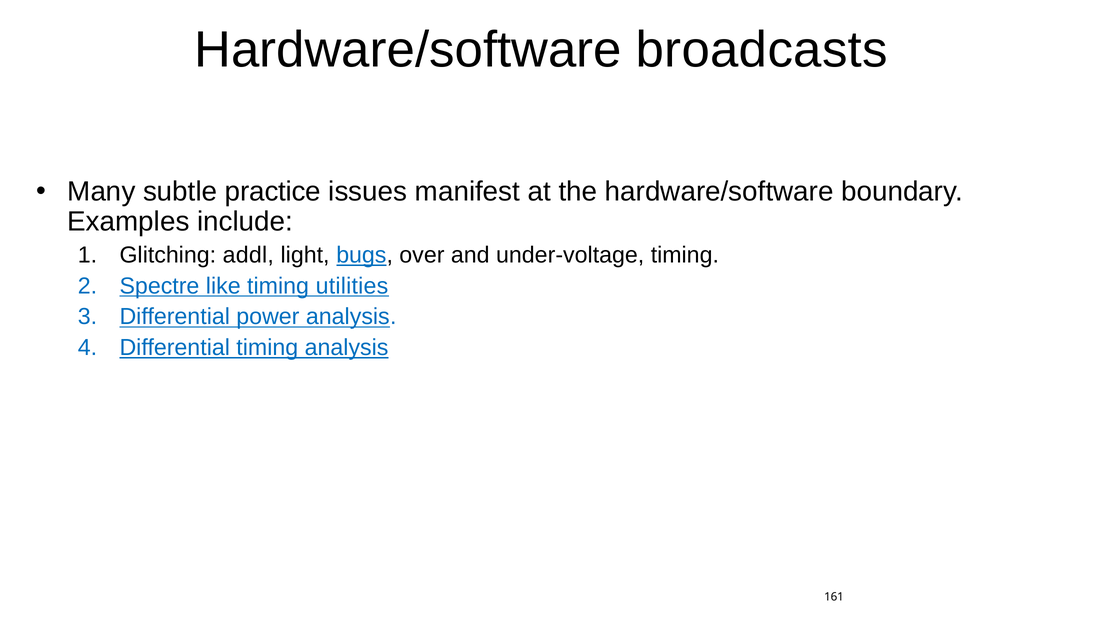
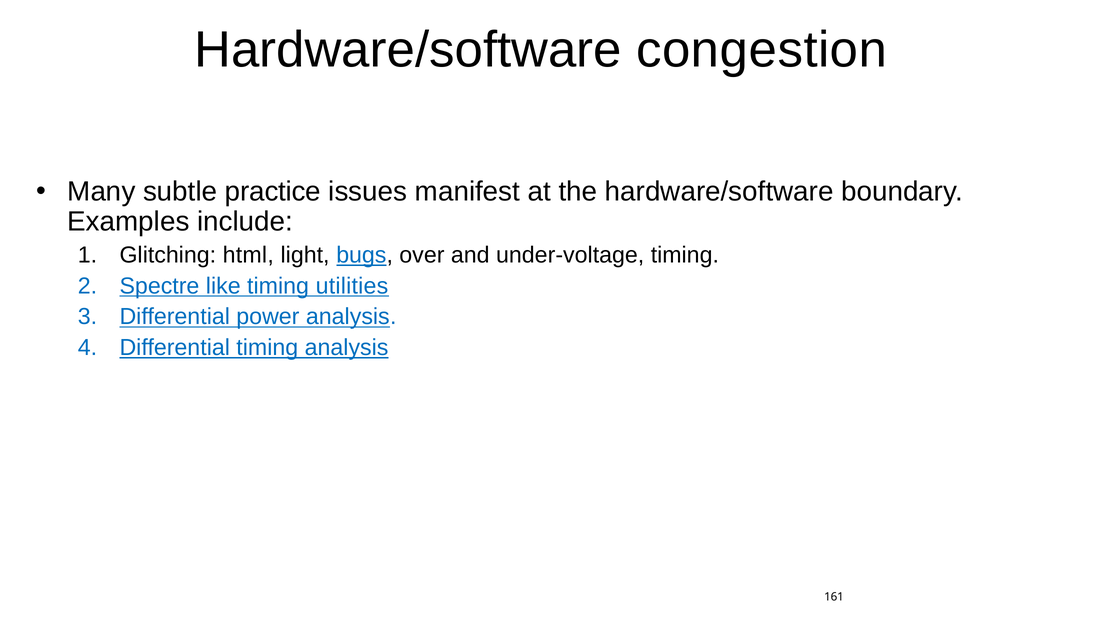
broadcasts: broadcasts -> congestion
addl: addl -> html
